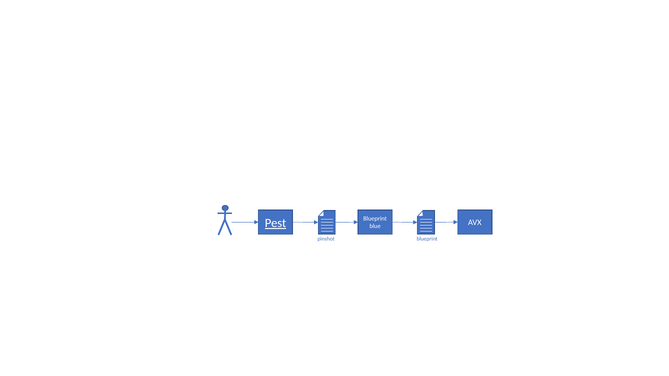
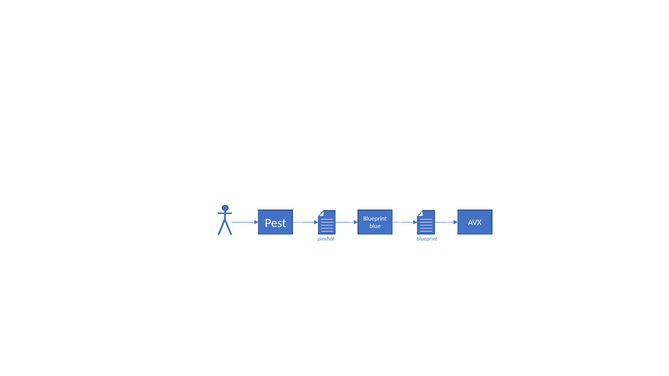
Pest underline: present -> none
